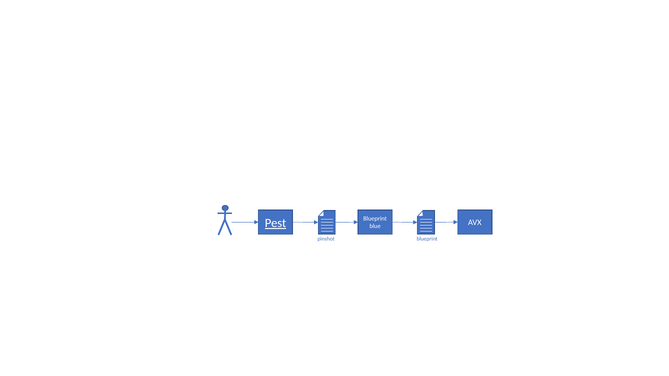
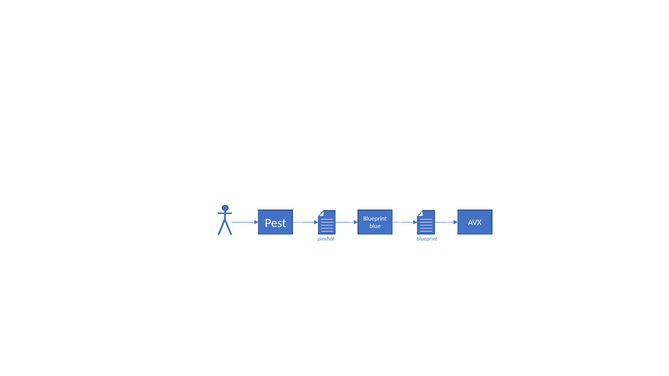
Pest underline: present -> none
